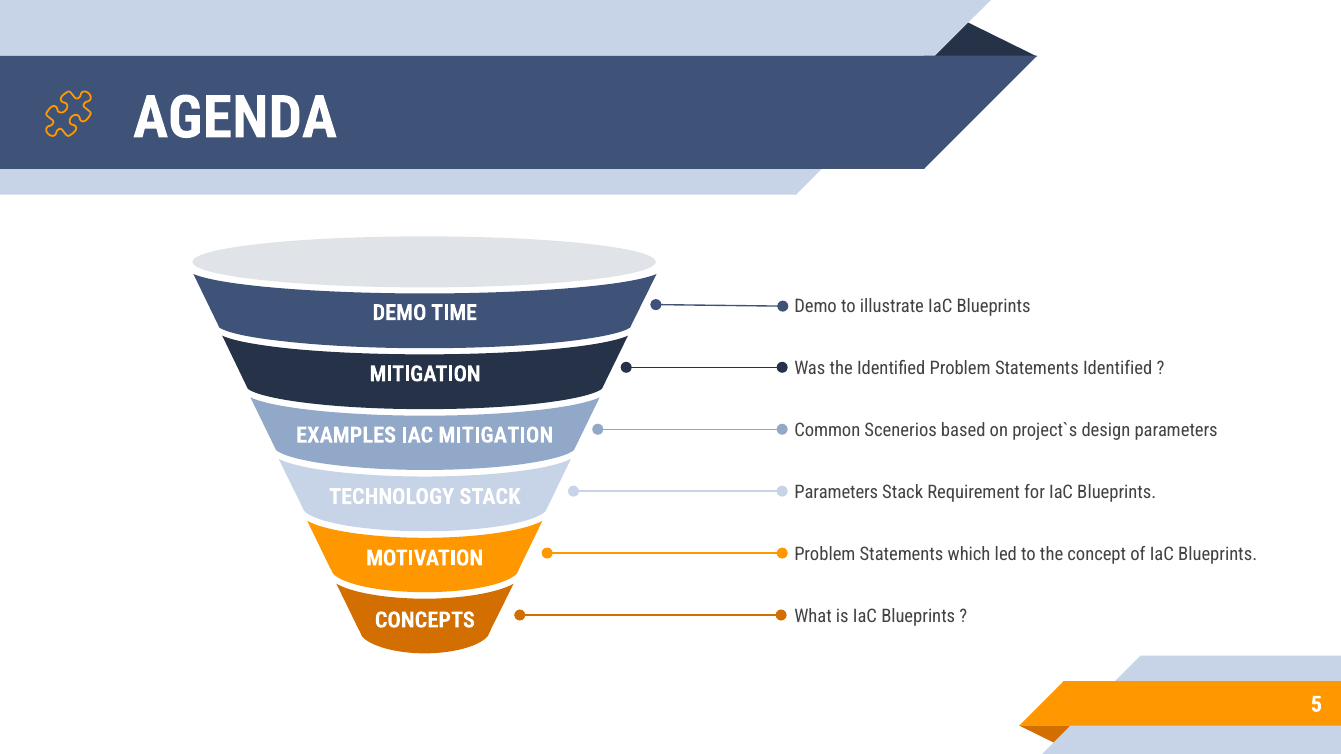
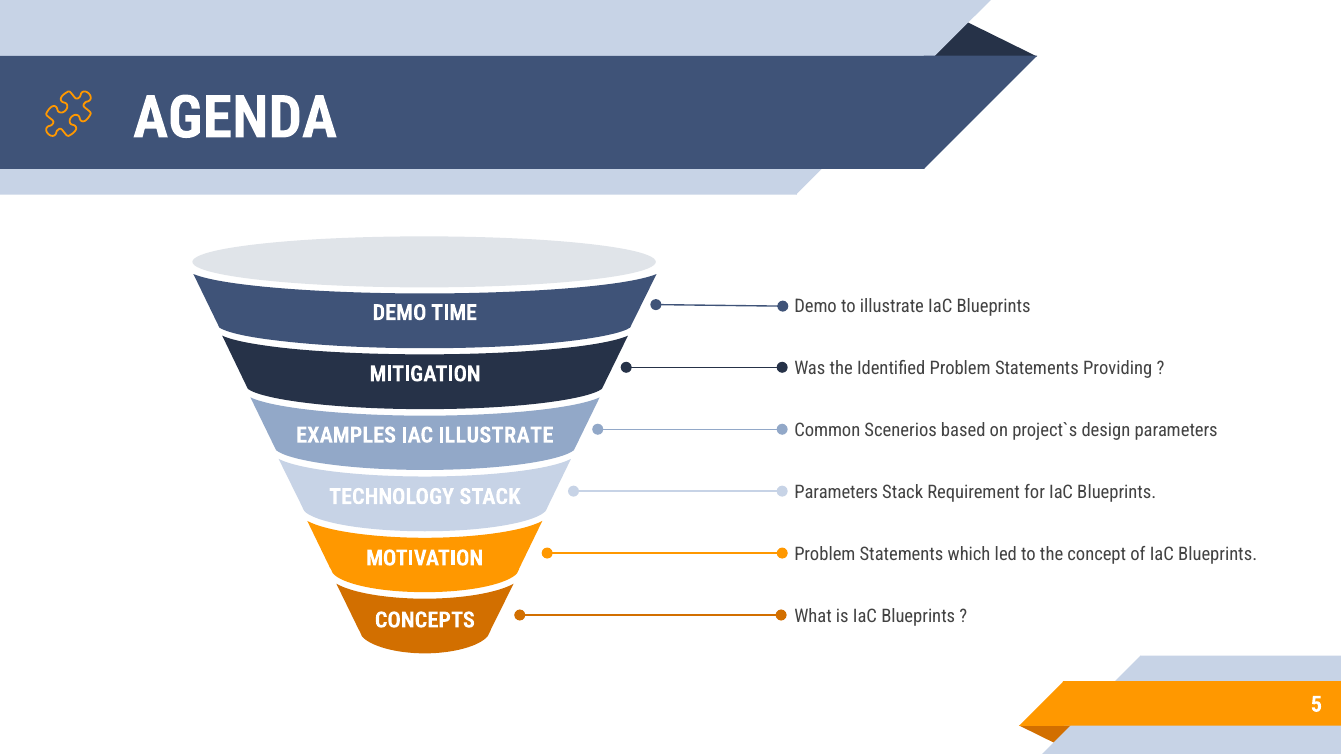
Statements Identified: Identified -> Providing
IAC MITIGATION: MITIGATION -> ILLUSTRATE
